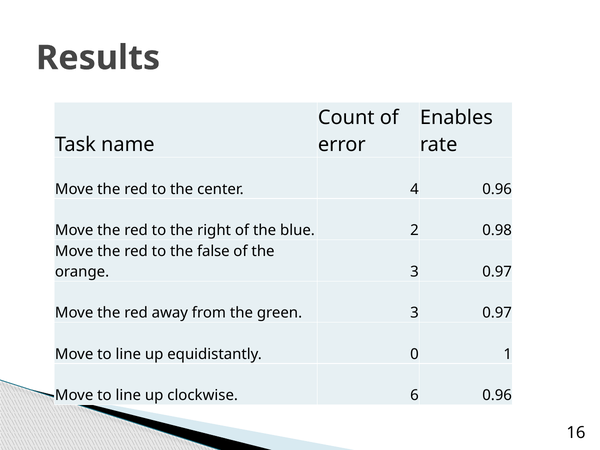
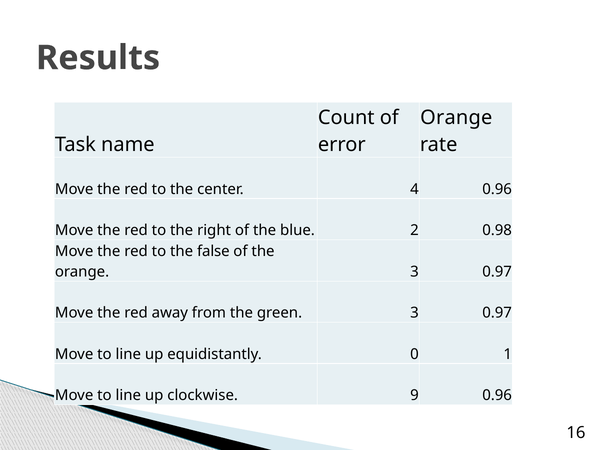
Enables at (456, 118): Enables -> Orange
6: 6 -> 9
